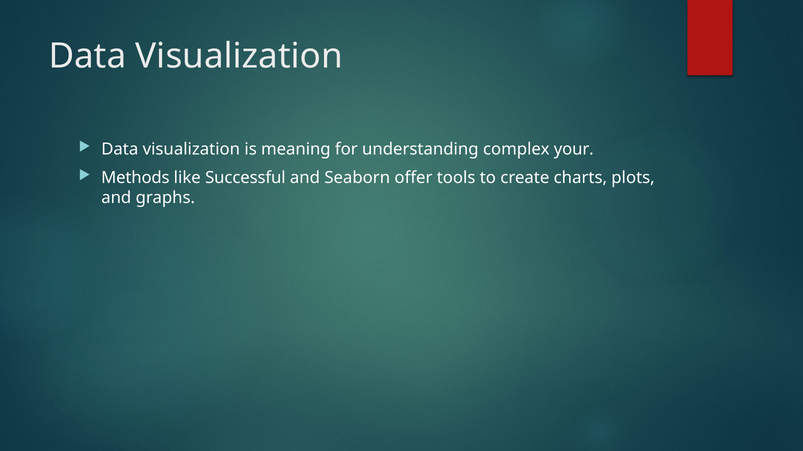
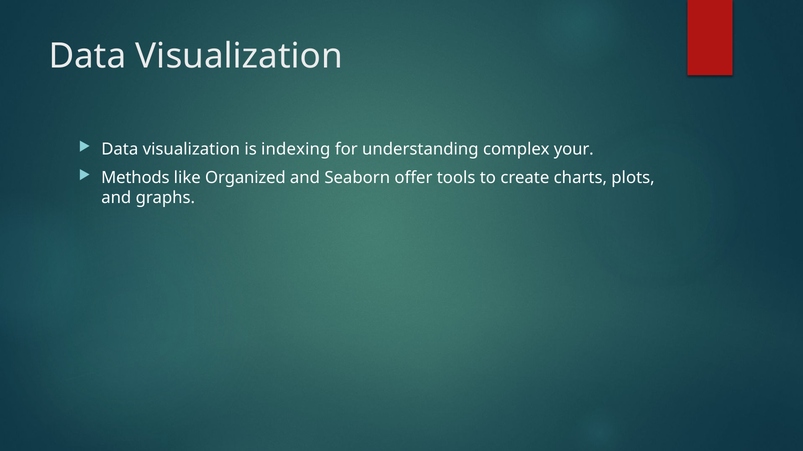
meaning: meaning -> indexing
Successful: Successful -> Organized
